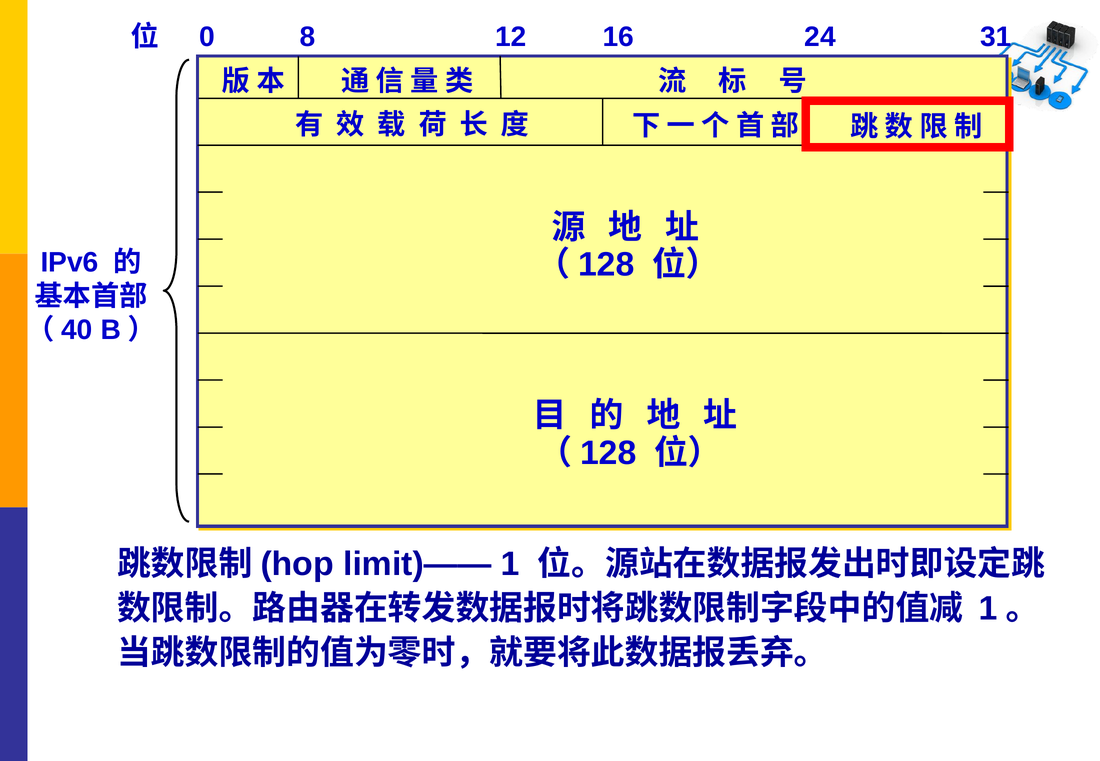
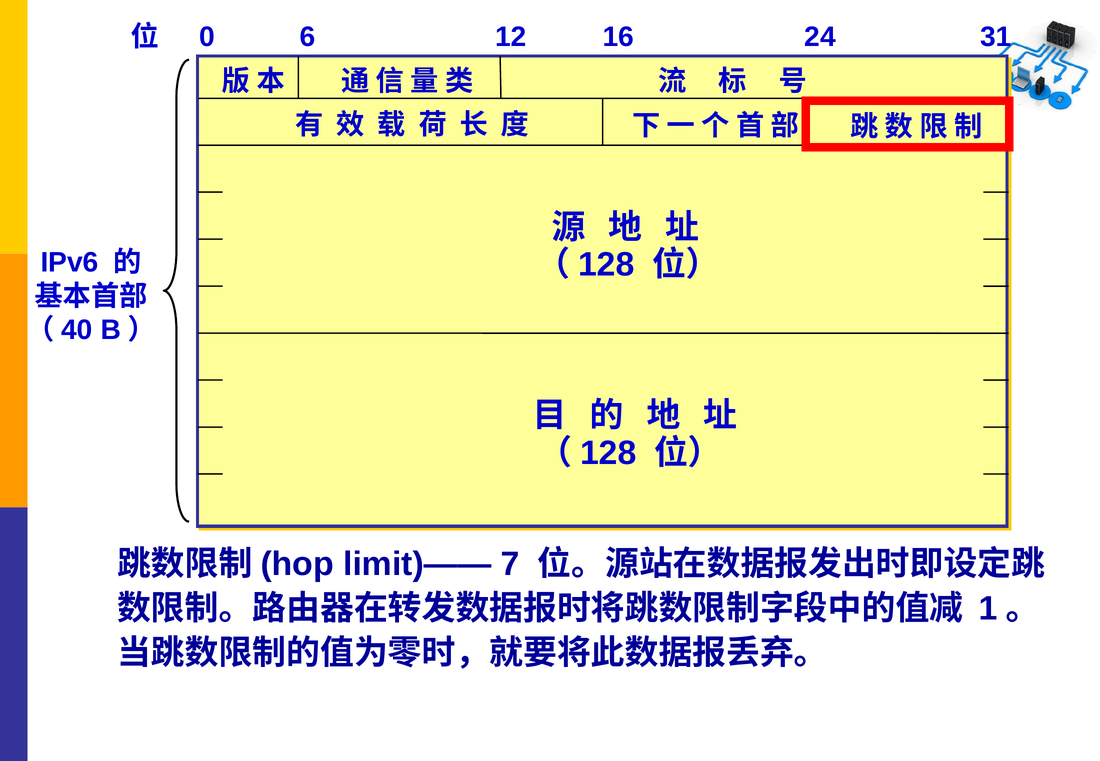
8: 8 -> 6
1: 1 -> 7
